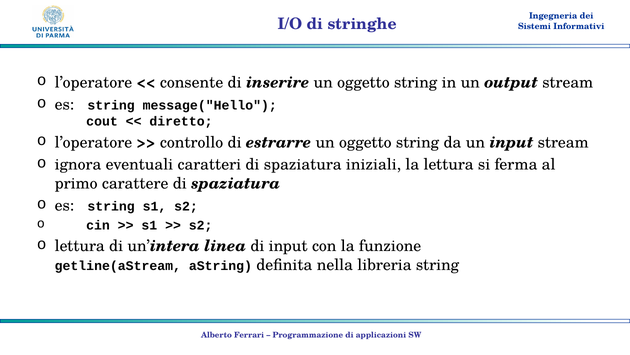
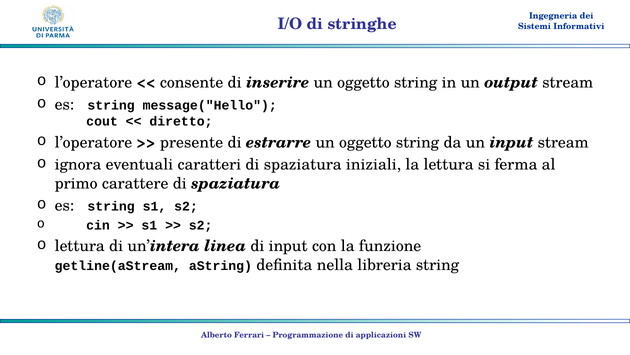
controllo: controllo -> presente
